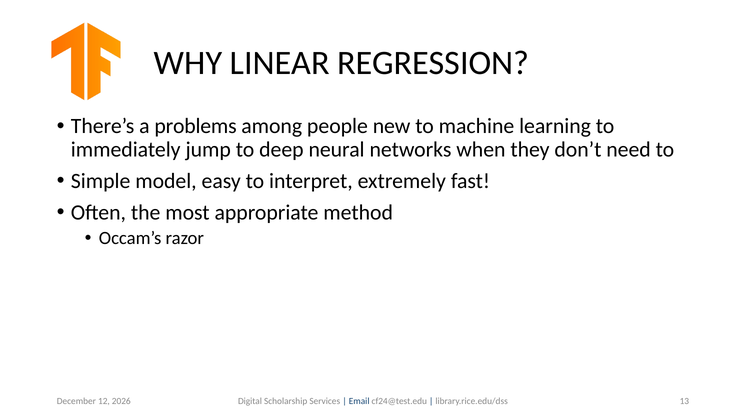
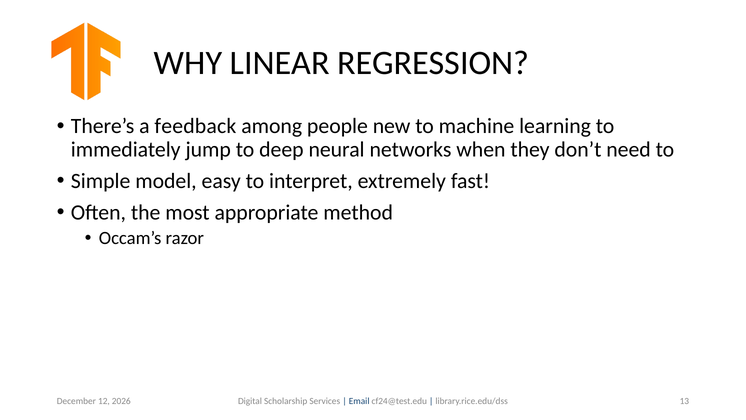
problems: problems -> feedback
